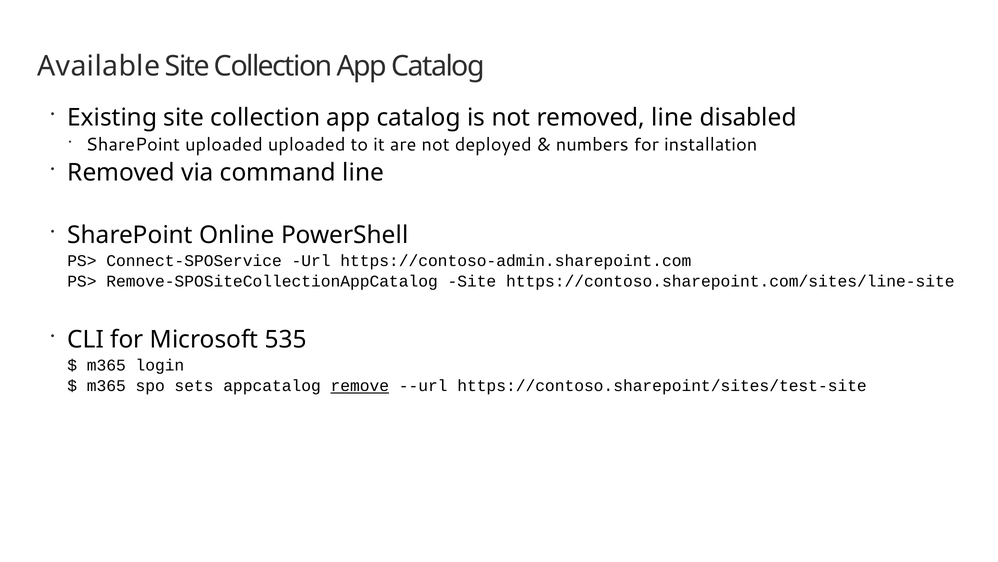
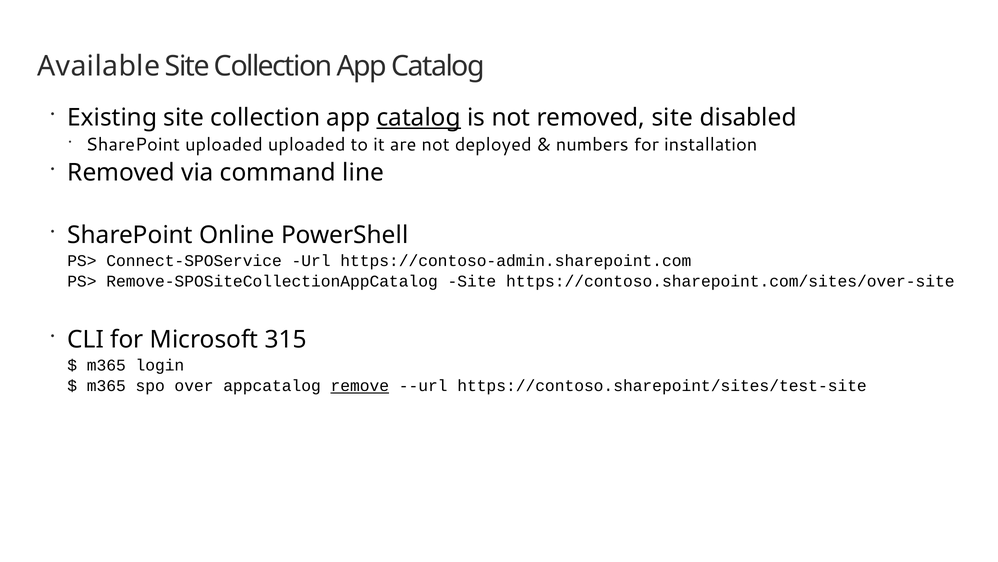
catalog at (419, 118) underline: none -> present
removed line: line -> site
https://contoso.sharepoint.com/sites/line-site: https://contoso.sharepoint.com/sites/line-site -> https://contoso.sharepoint.com/sites/over-site
535: 535 -> 315
sets: sets -> over
